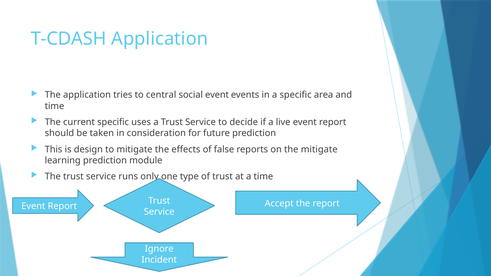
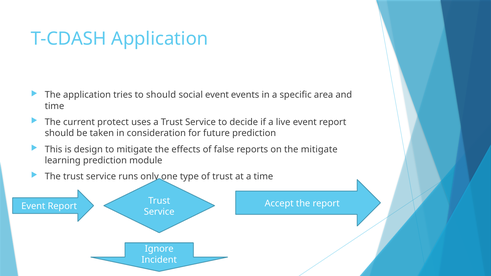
to central: central -> should
current specific: specific -> protect
